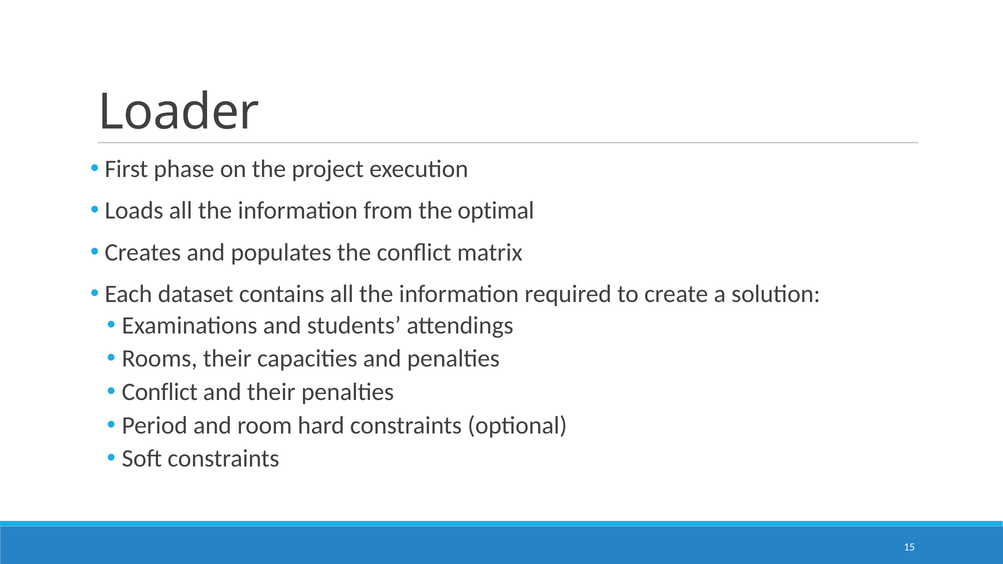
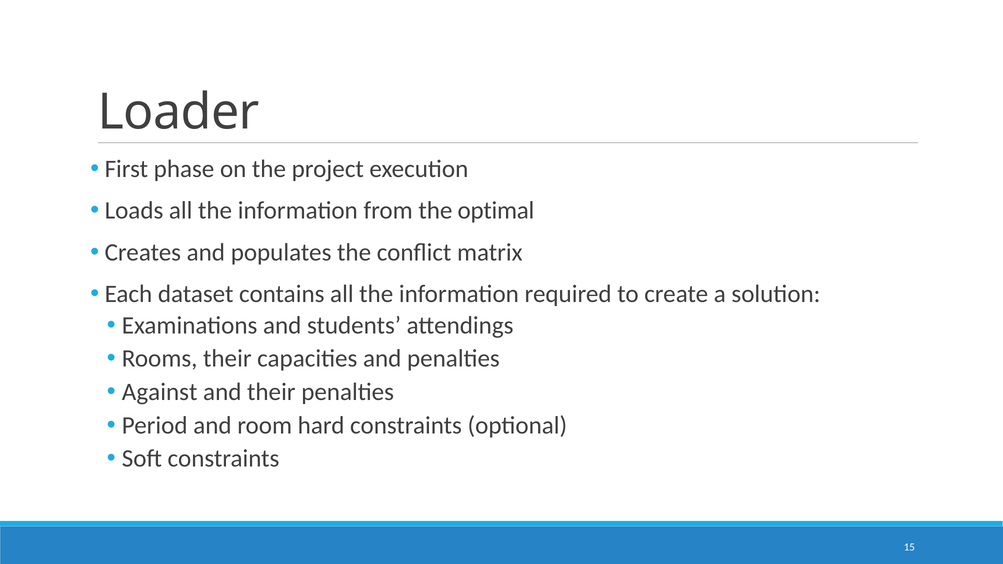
Conflict at (160, 392): Conflict -> Against
